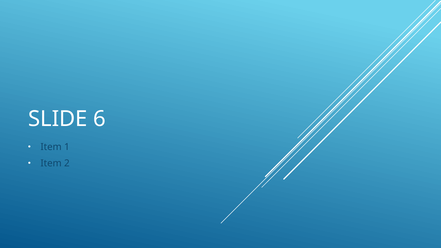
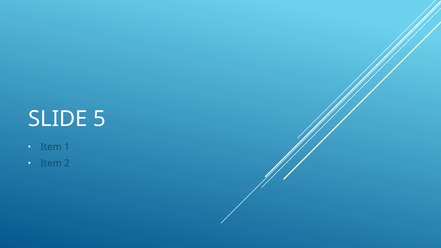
6: 6 -> 5
